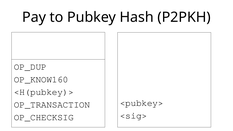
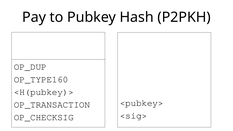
OP_KNOW160: OP_KNOW160 -> OP_TYPE160
